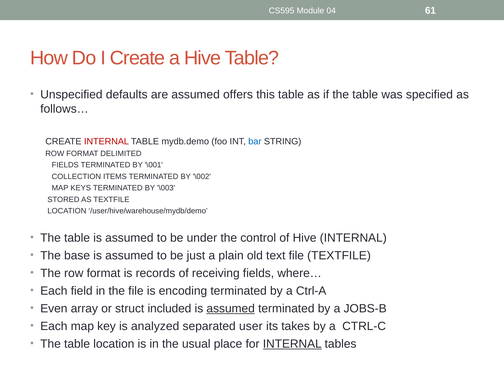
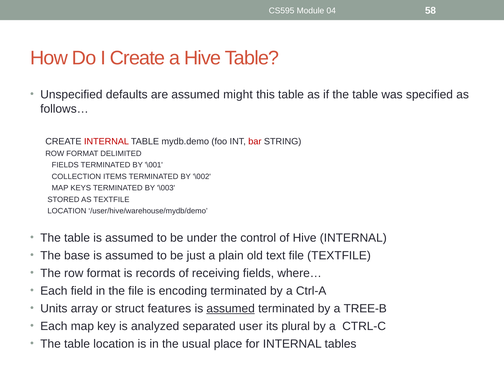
61: 61 -> 58
offers: offers -> might
bar colour: blue -> red
Even: Even -> Units
included: included -> features
JOBS-B: JOBS-B -> TREE-B
takes: takes -> plural
INTERNAL at (292, 344) underline: present -> none
